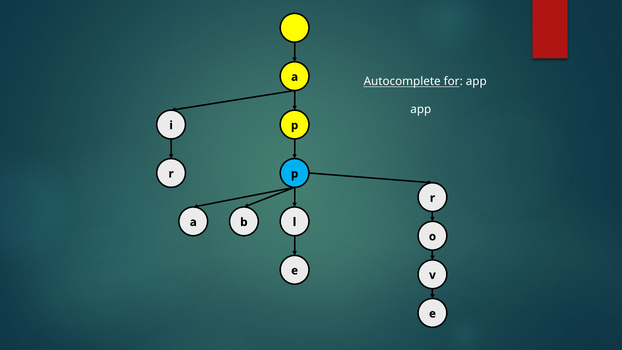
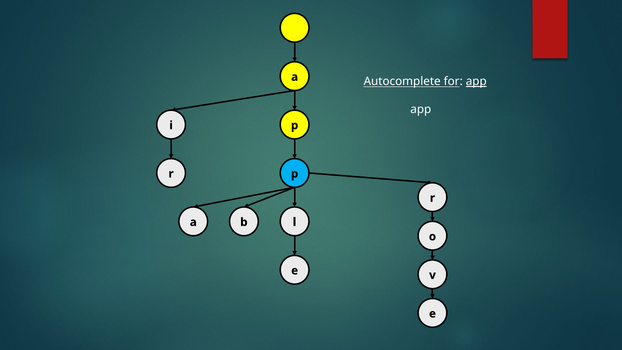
app at (476, 82) underline: none -> present
